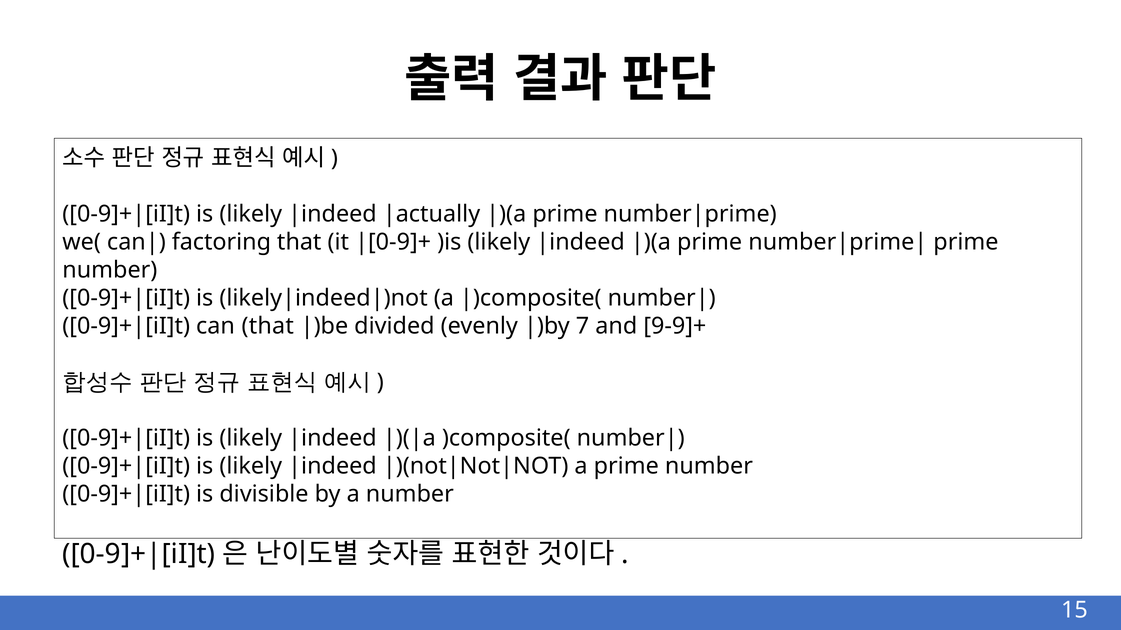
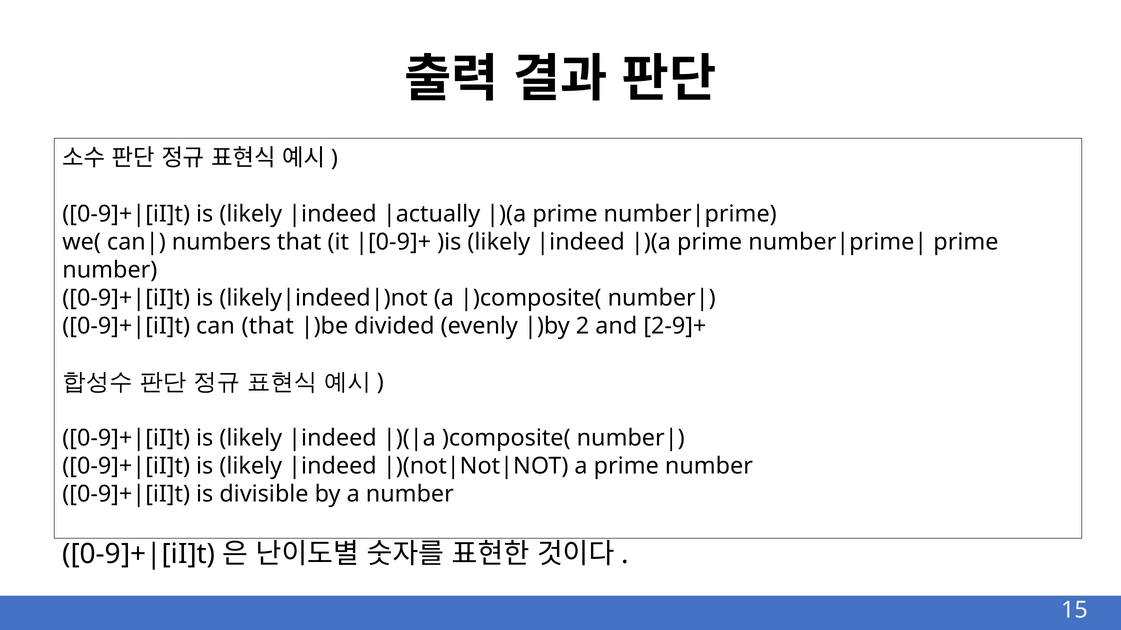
factoring: factoring -> numbers
7: 7 -> 2
9-9]+: 9-9]+ -> 2-9]+
